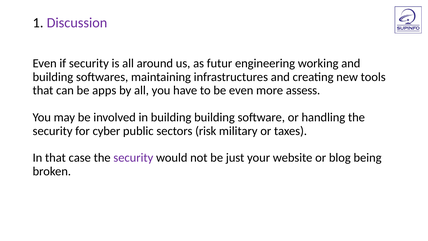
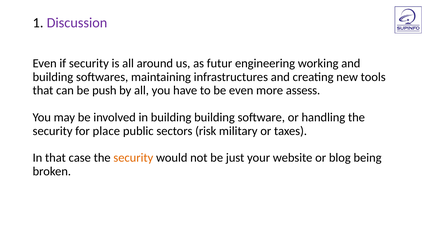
apps: apps -> push
cyber: cyber -> place
security at (133, 158) colour: purple -> orange
